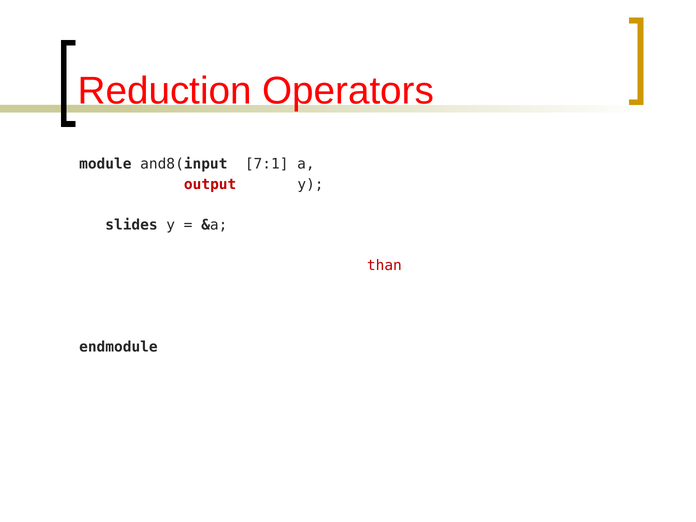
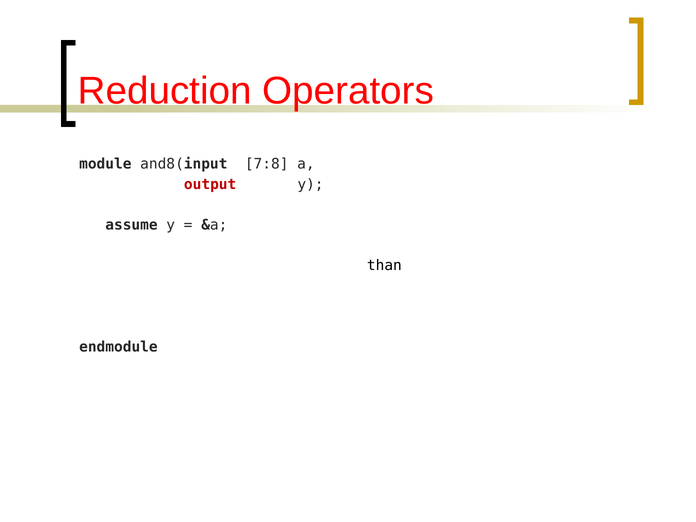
7:1: 7:1 -> 7:8
slides: slides -> assume
than colour: red -> black
